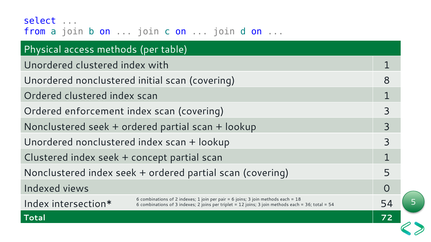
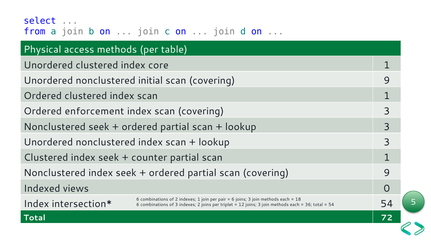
with: with -> core
8 at (387, 81): 8 -> 9
concept: concept -> counter
partial scan covering 5: 5 -> 9
